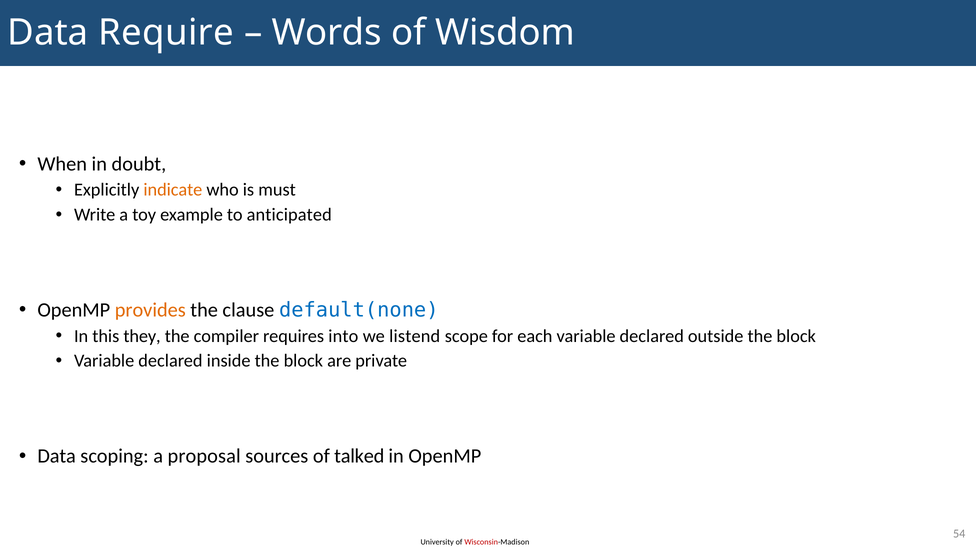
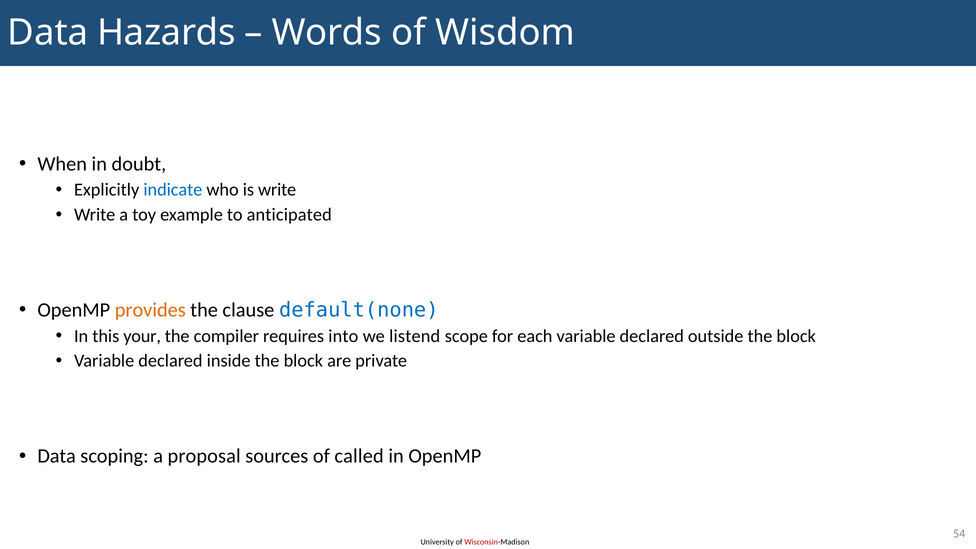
Require: Require -> Hazards
indicate colour: orange -> blue
is must: must -> write
they: they -> your
talked: talked -> called
